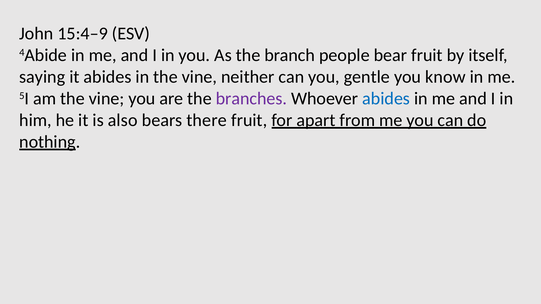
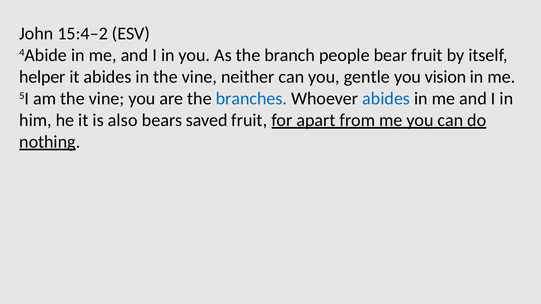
15:4–9: 15:4–9 -> 15:4–2
saying: saying -> helper
know: know -> vision
branches colour: purple -> blue
there: there -> saved
